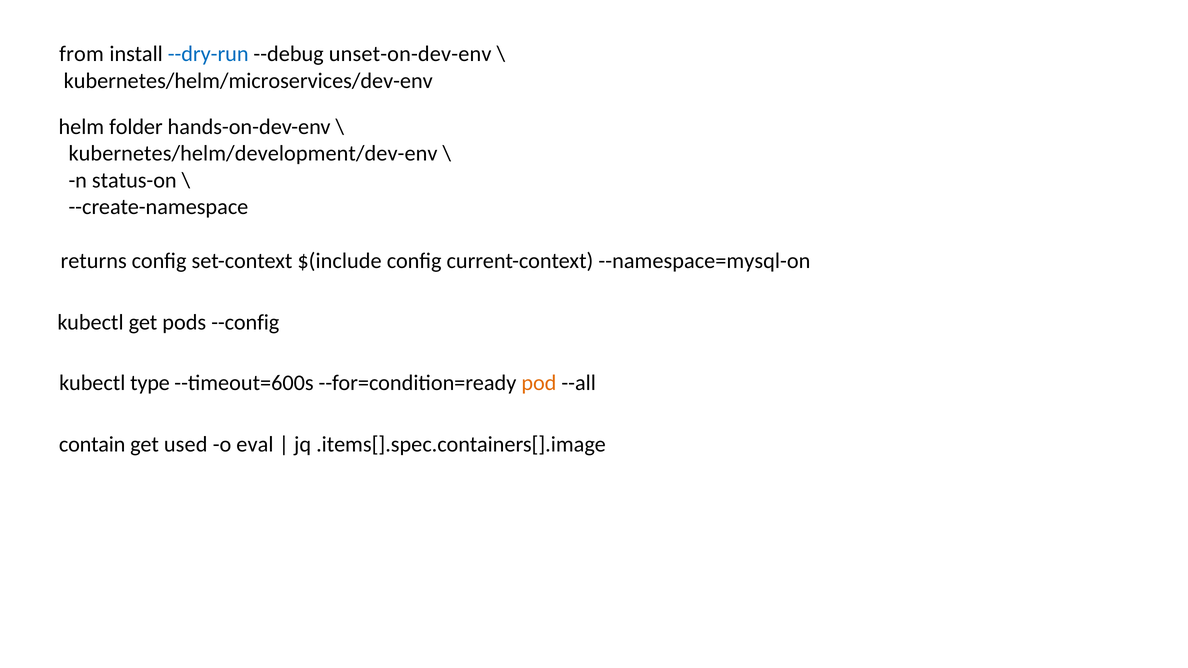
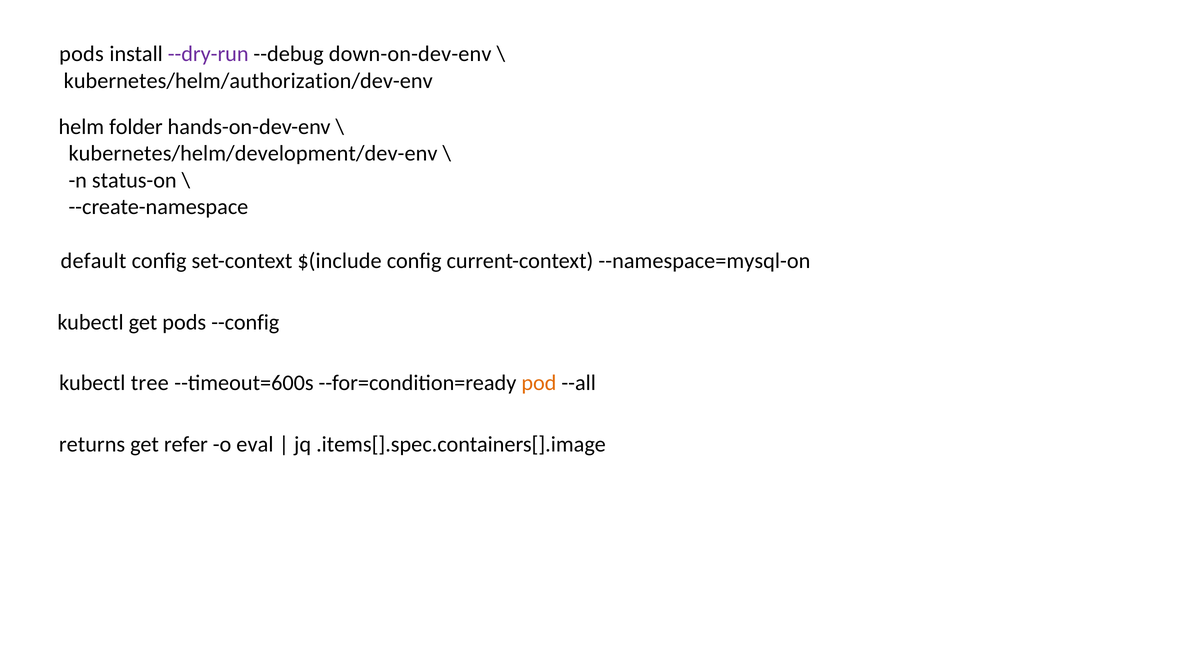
from at (81, 54): from -> pods
--dry-run colour: blue -> purple
unset-on-dev-env: unset-on-dev-env -> down-on-dev-env
kubernetes/helm/microservices/dev-env: kubernetes/helm/microservices/dev-env -> kubernetes/helm/authorization/dev-env
returns: returns -> default
type: type -> tree
contain: contain -> returns
used: used -> refer
